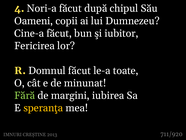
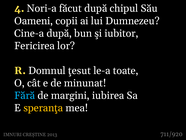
Cine-a făcut: făcut -> după
Domnul făcut: făcut -> ţesut
Fără colour: light green -> light blue
